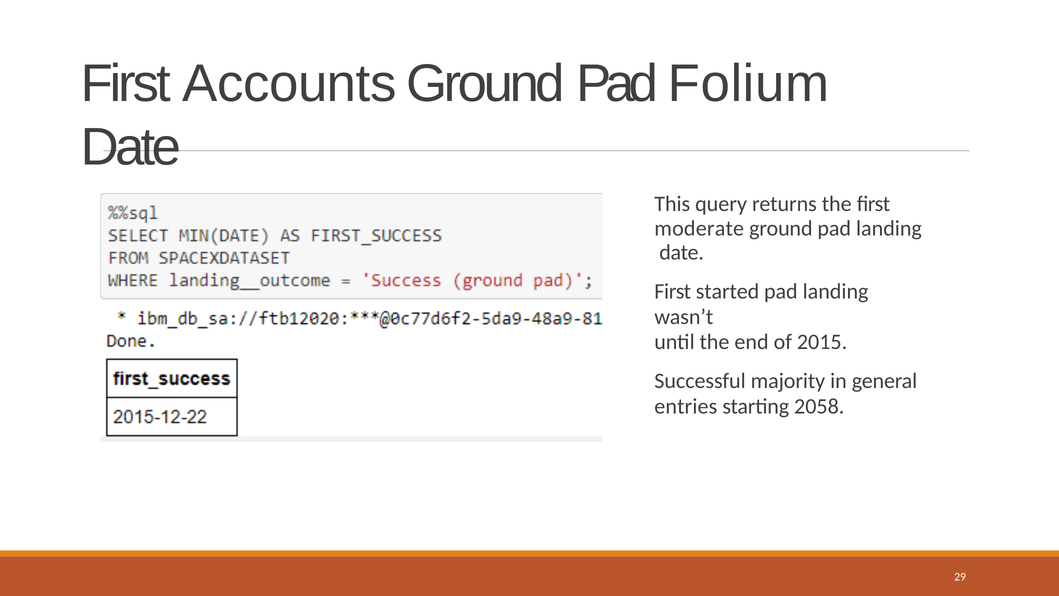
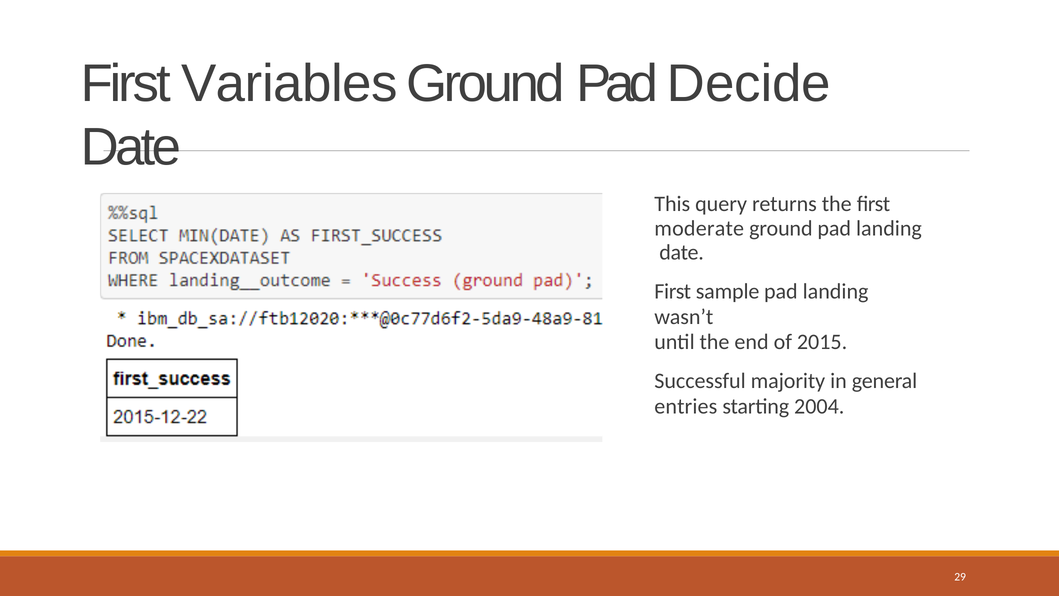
Accounts: Accounts -> Variables
Folium: Folium -> Decide
started: started -> sample
2058: 2058 -> 2004
